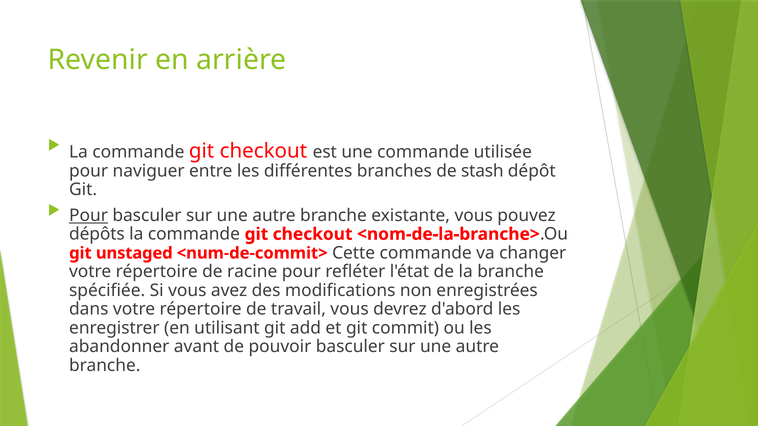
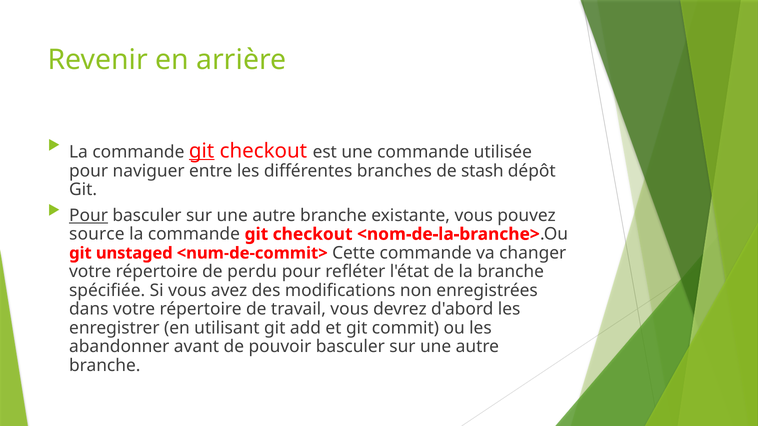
git at (202, 151) underline: none -> present
dépôts: dépôts -> source
racine: racine -> perdu
